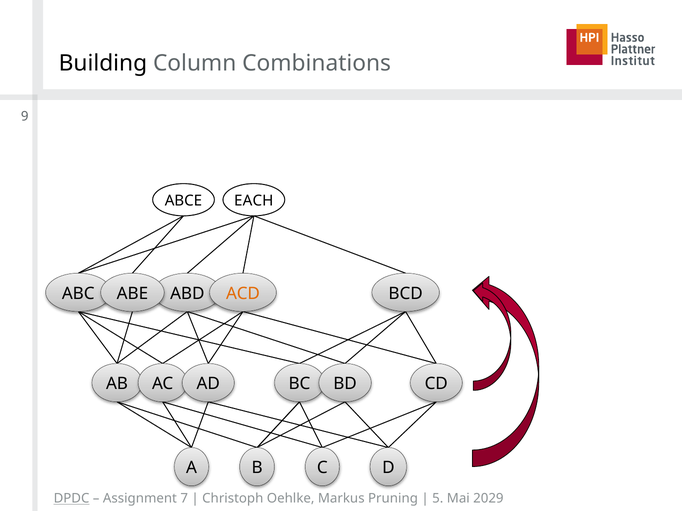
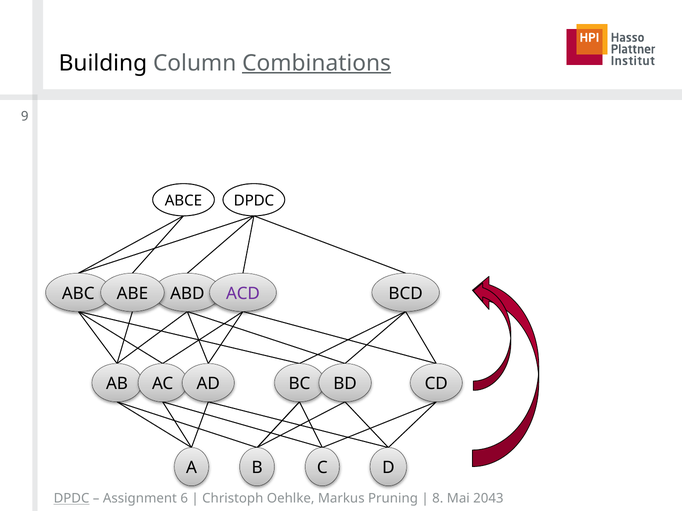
Combinations underline: none -> present
EACH at (254, 201): EACH -> DPDC
ACD colour: orange -> purple
7: 7 -> 6
5: 5 -> 8
2029: 2029 -> 2043
